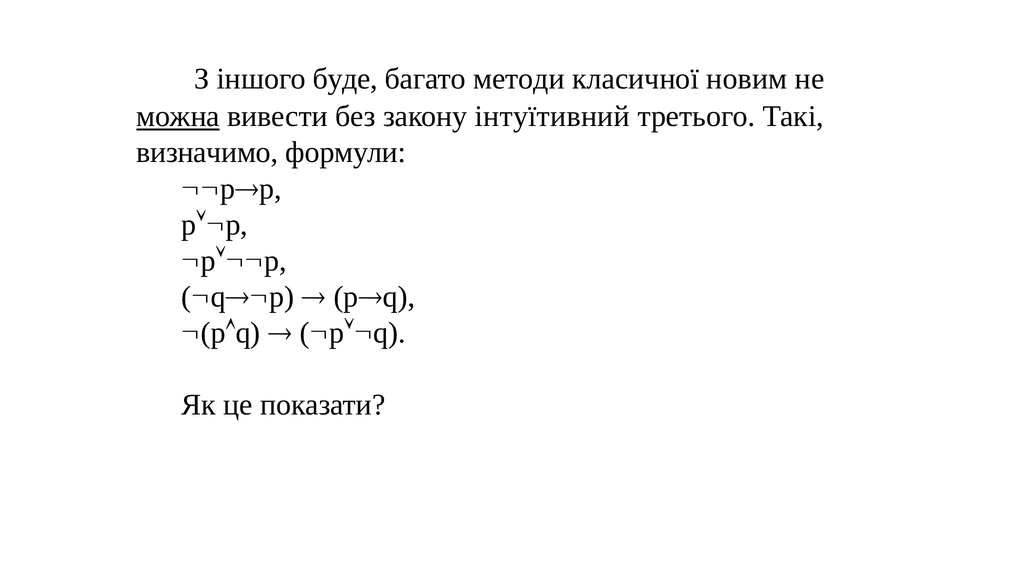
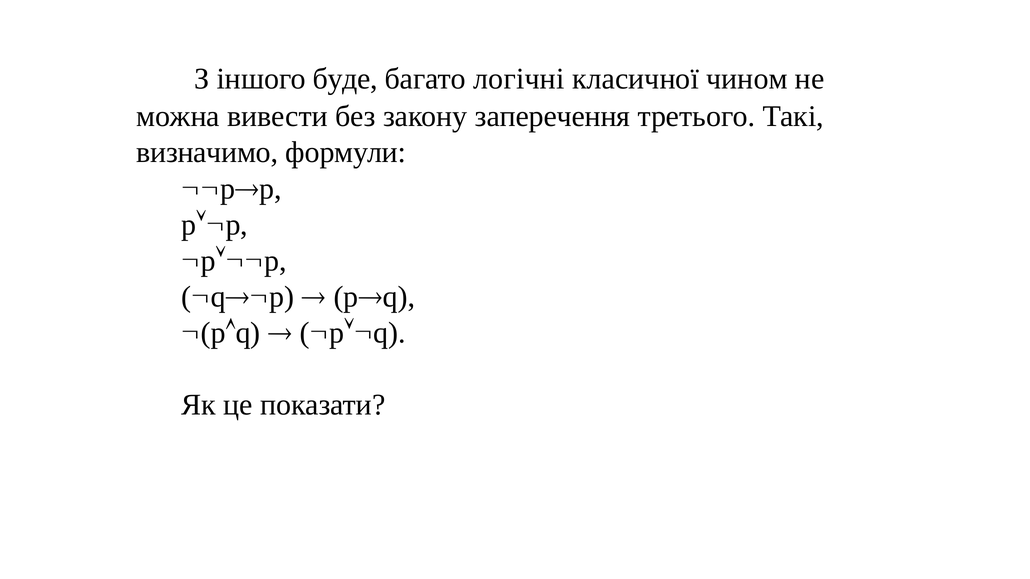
методи: методи -> логічні
новим: новим -> чином
можна underline: present -> none
інтуїтивний: інтуїтивний -> заперечення
